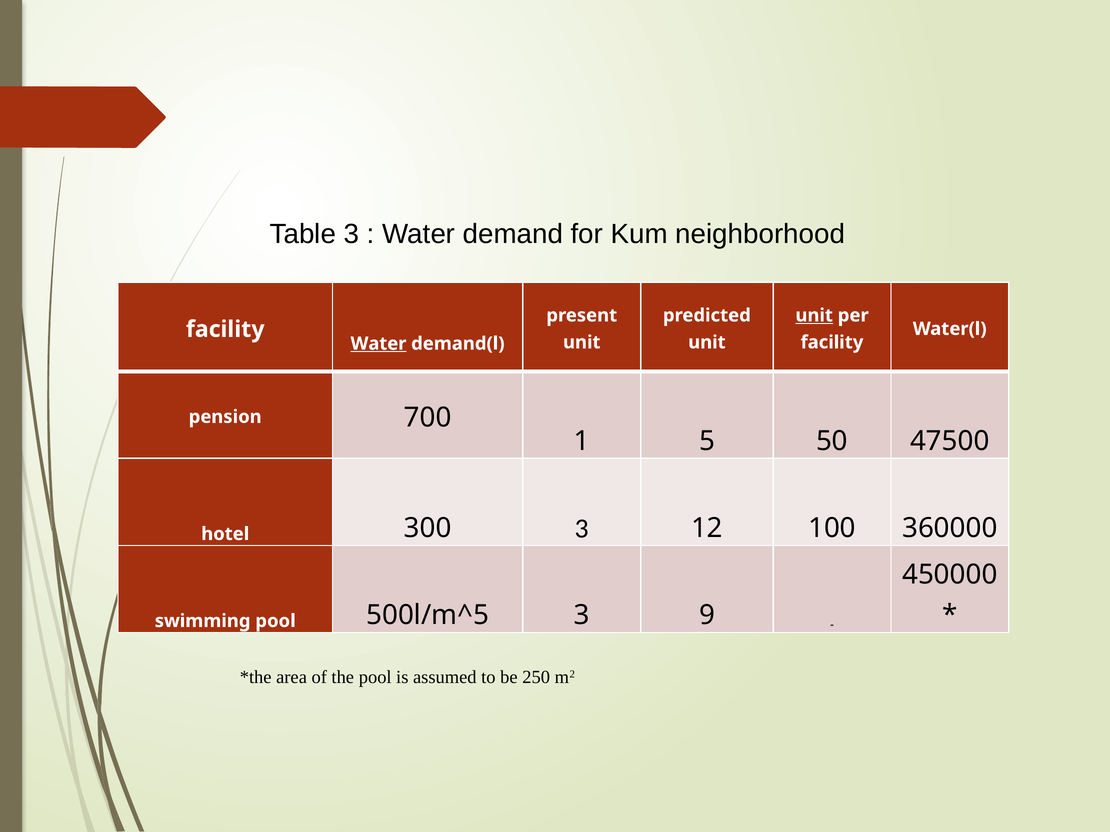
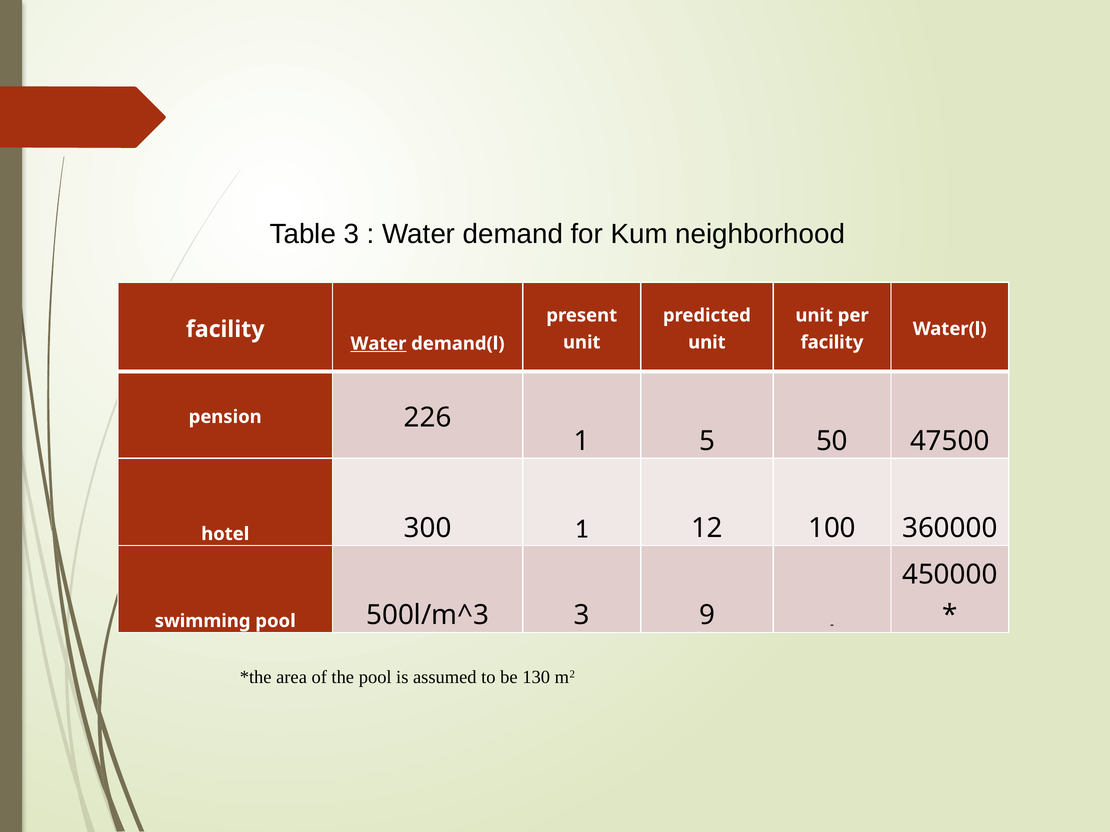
unit at (814, 316) underline: present -> none
700: 700 -> 226
3 at (582, 529): 3 -> 1
500l/m^5: 500l/m^5 -> 500l/m^3
250: 250 -> 130
